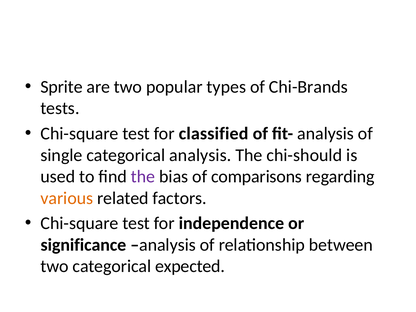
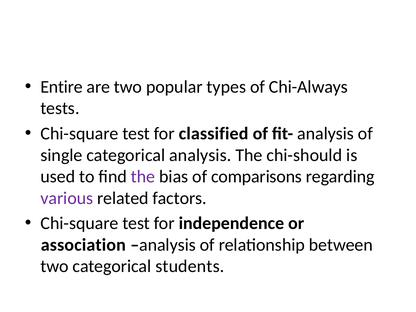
Sprite: Sprite -> Entire
Chi-Brands: Chi-Brands -> Chi-Always
various colour: orange -> purple
significance: significance -> association
expected: expected -> students
